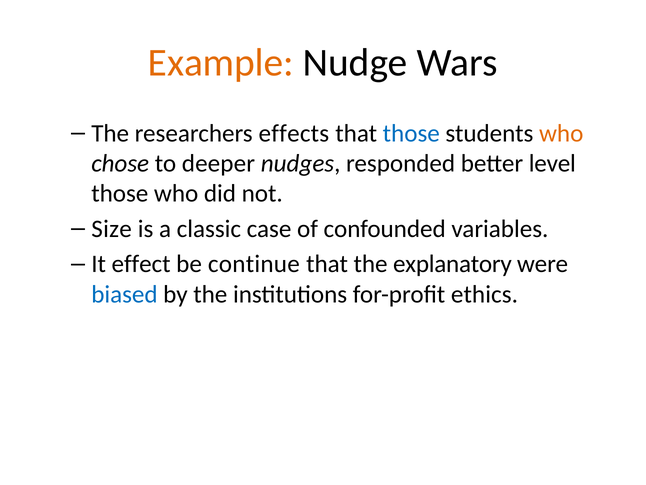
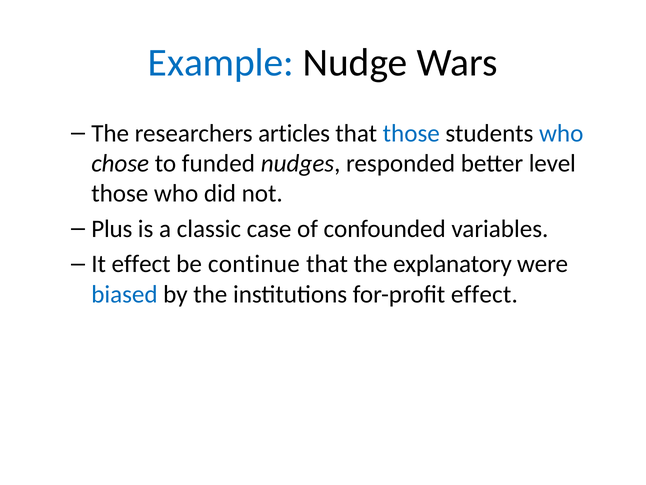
Example colour: orange -> blue
effects: effects -> articles
who at (561, 133) colour: orange -> blue
deeper: deeper -> funded
Size: Size -> Plus
for-profit ethics: ethics -> effect
